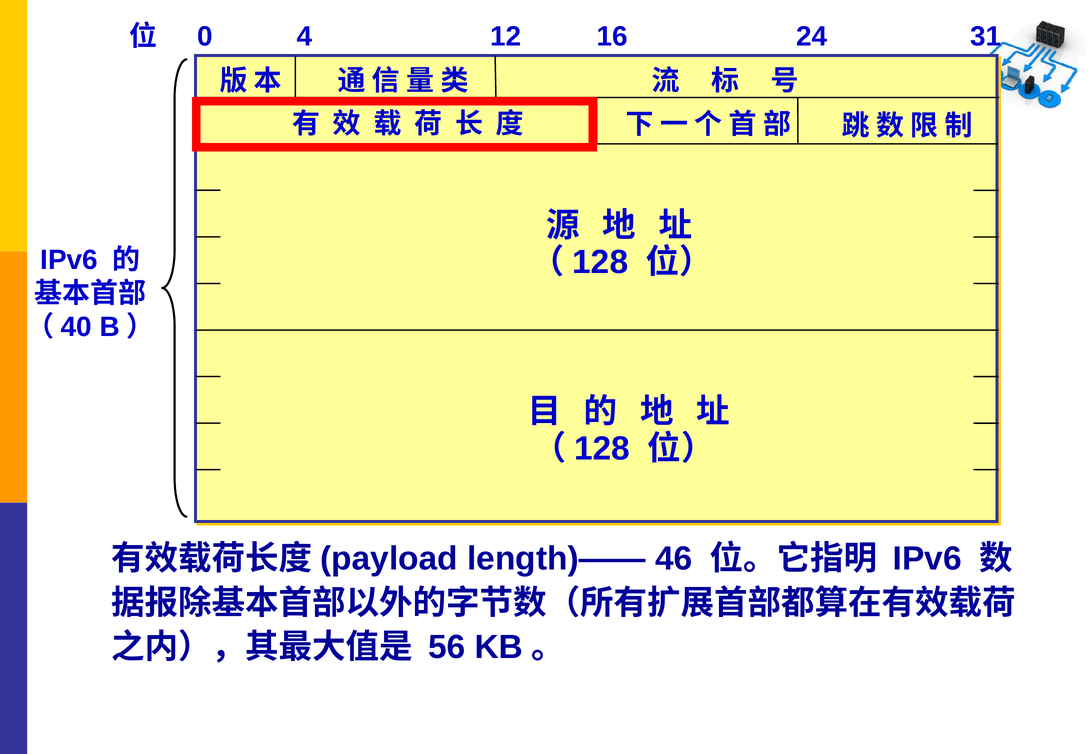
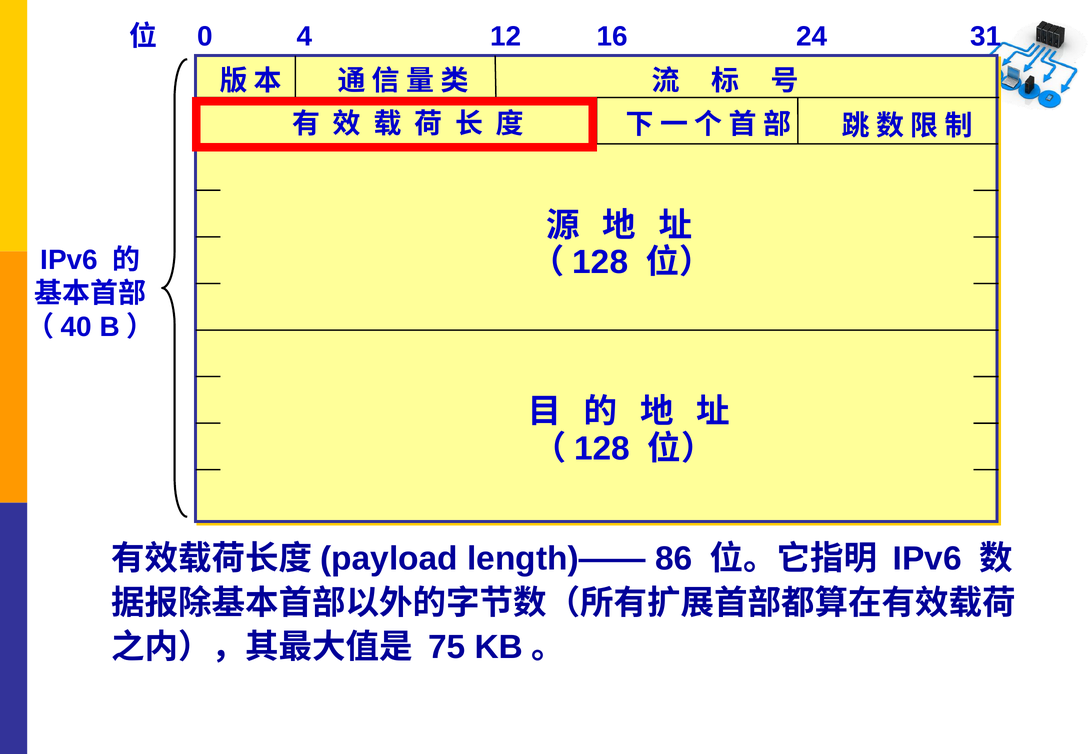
46: 46 -> 86
56: 56 -> 75
